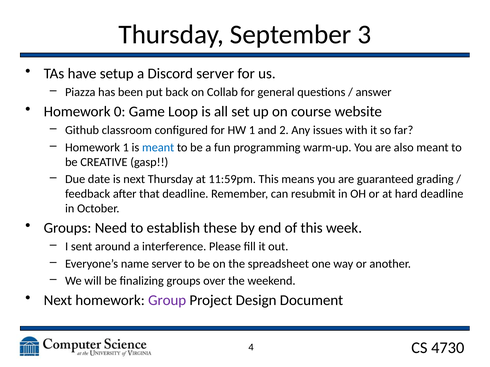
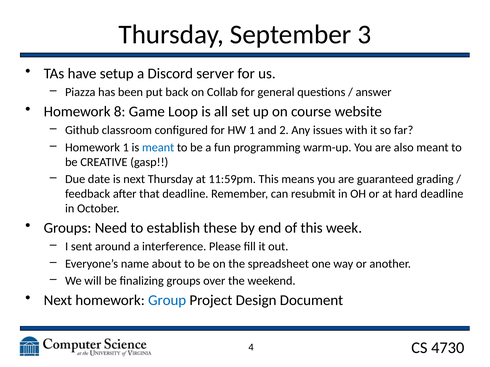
0: 0 -> 8
name server: server -> about
Group colour: purple -> blue
